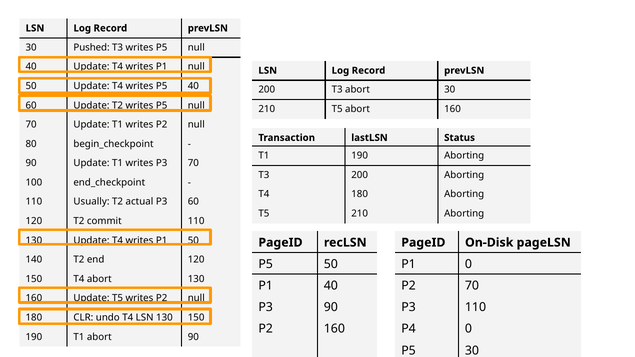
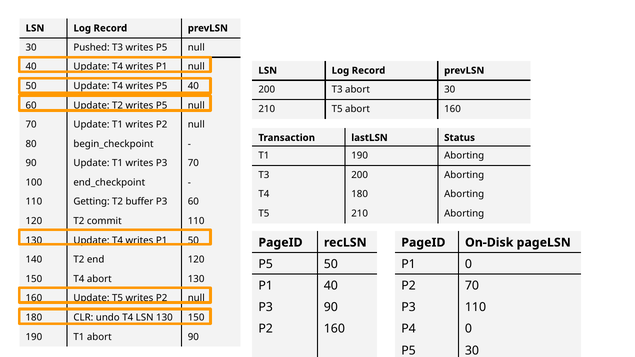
Usually: Usually -> Getting
actual: actual -> buffer
